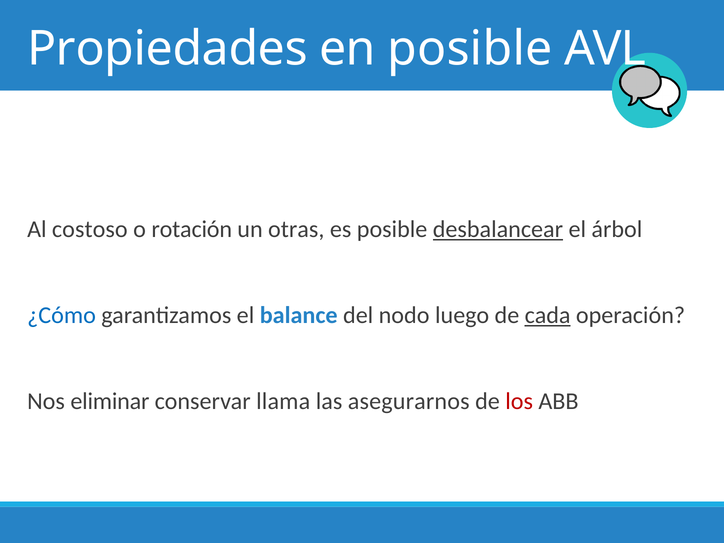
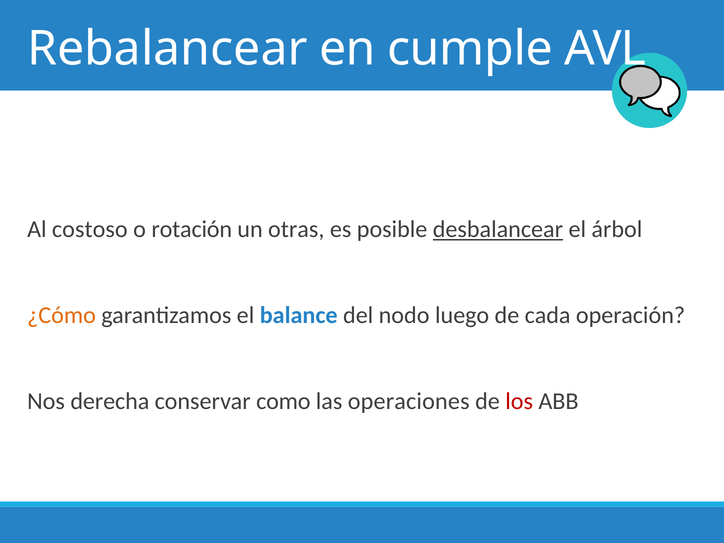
Propiedades: Propiedades -> Rebalancear
en posible: posible -> cumple
¿Cómo colour: blue -> orange
cada underline: present -> none
eliminar: eliminar -> derecha
llama: llama -> como
asegurarnos: asegurarnos -> operaciones
